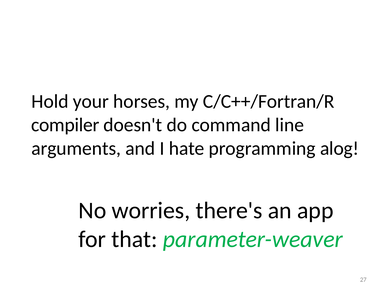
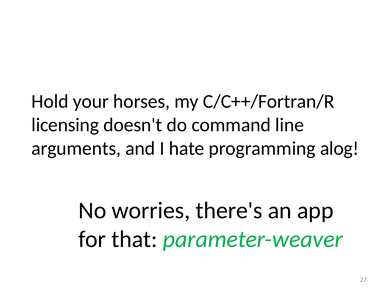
compiler: compiler -> licensing
